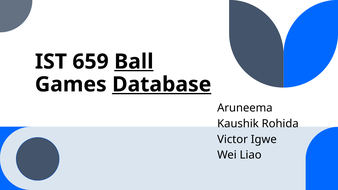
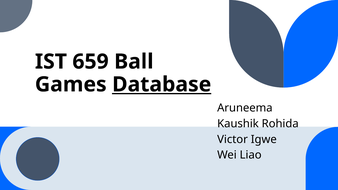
Ball underline: present -> none
